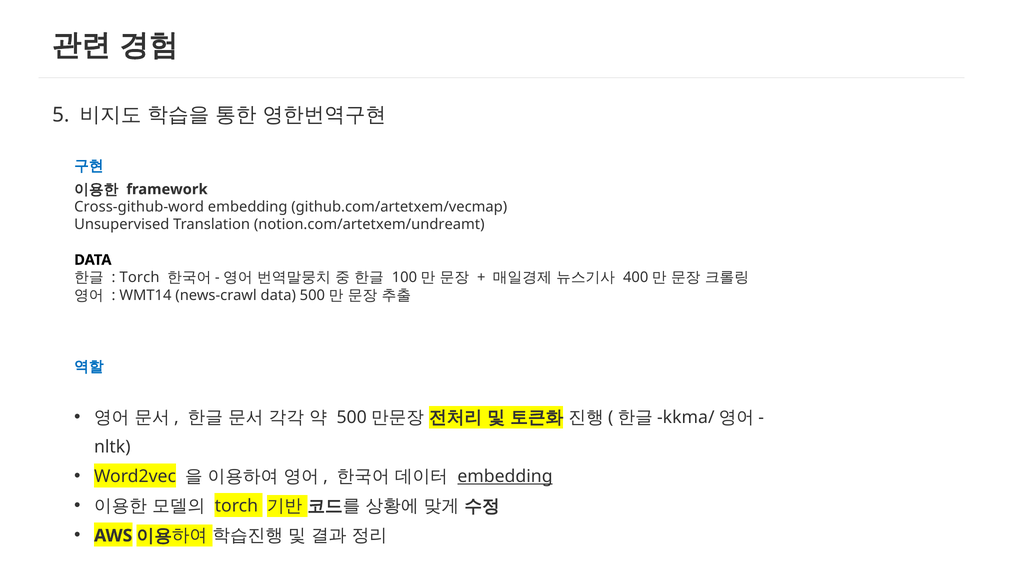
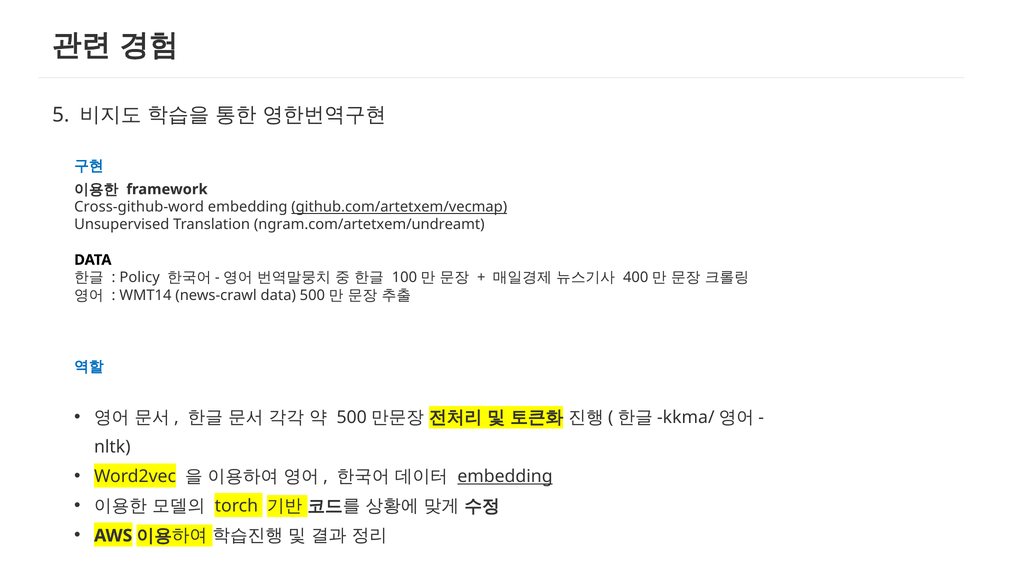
github.com/artetxem/vecmap underline: none -> present
notion.com/artetxem/undreamt: notion.com/artetxem/undreamt -> ngram.com/artetxem/undreamt
Torch at (140, 278): Torch -> Policy
